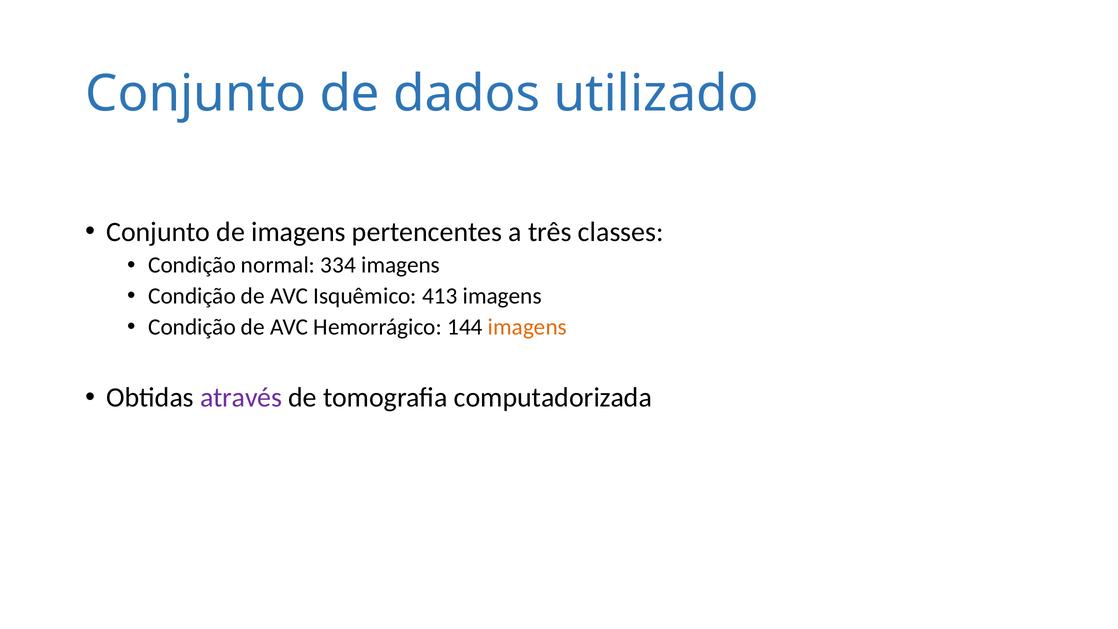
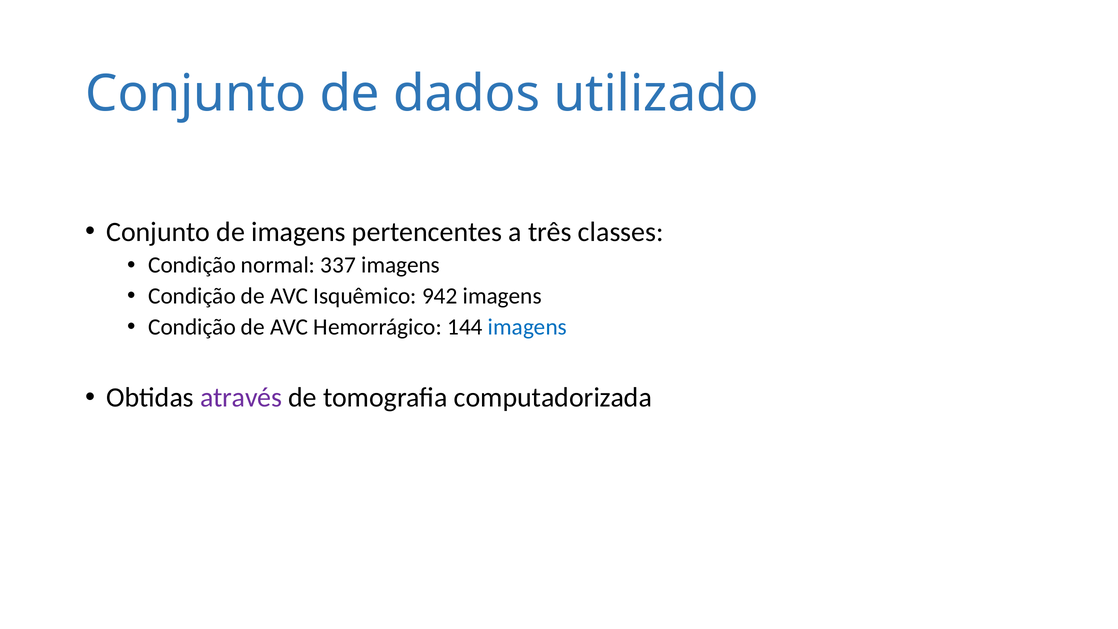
334: 334 -> 337
413: 413 -> 942
imagens at (527, 327) colour: orange -> blue
